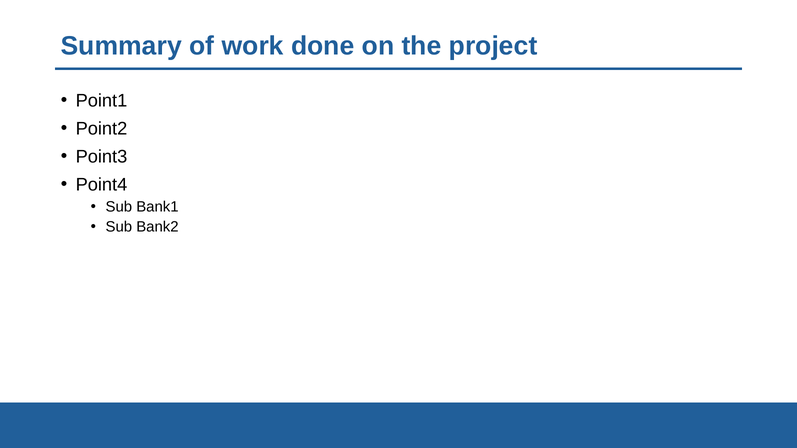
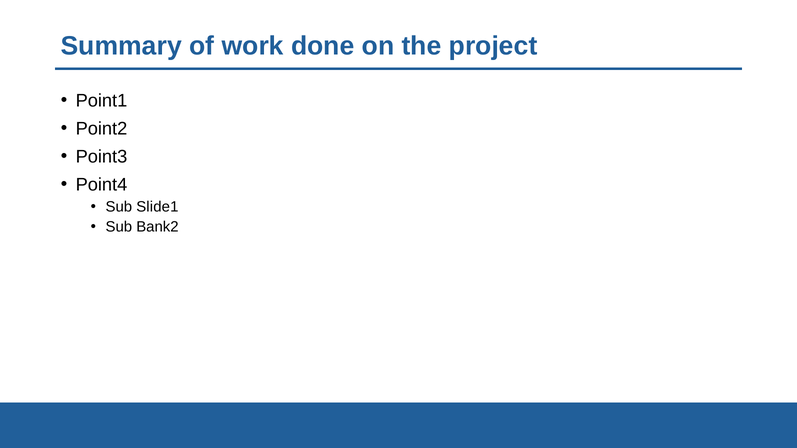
Bank1: Bank1 -> Slide1
